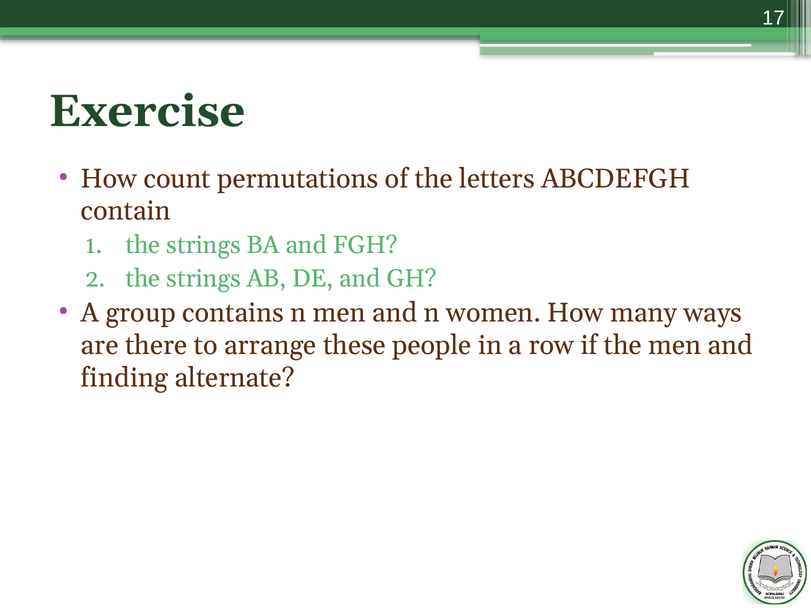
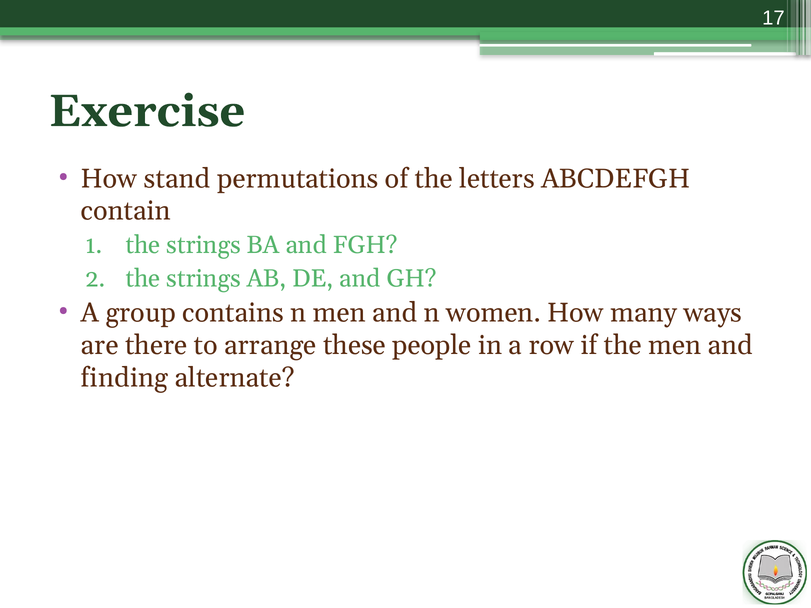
count: count -> stand
